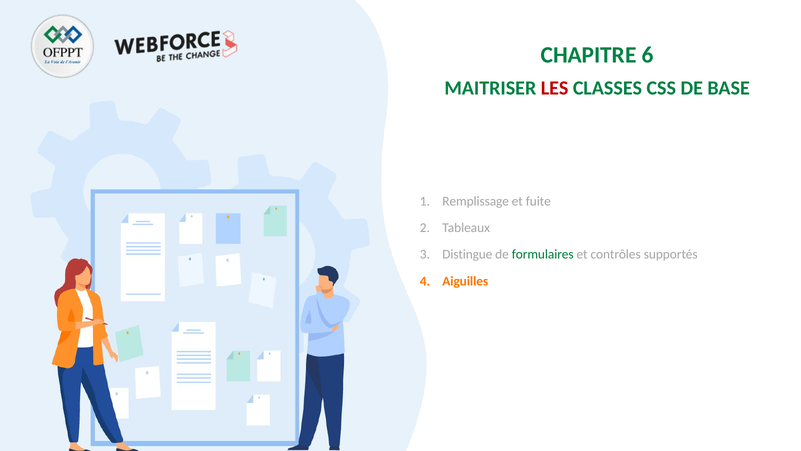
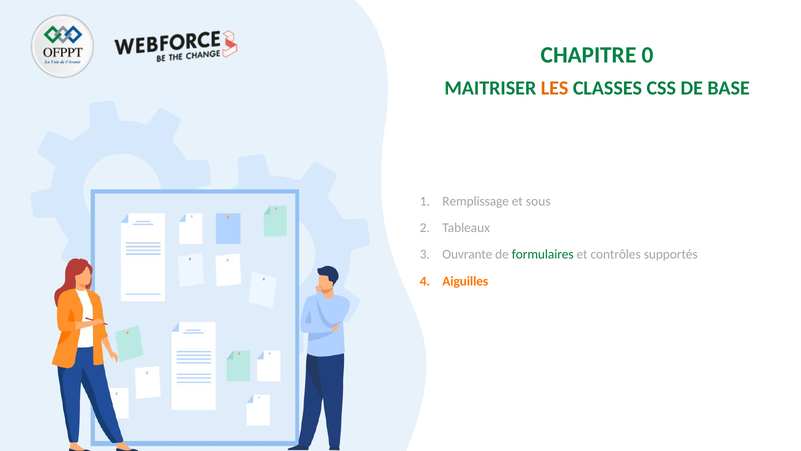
6: 6 -> 0
LES colour: red -> orange
fuite: fuite -> sous
Distingue: Distingue -> Ouvrante
